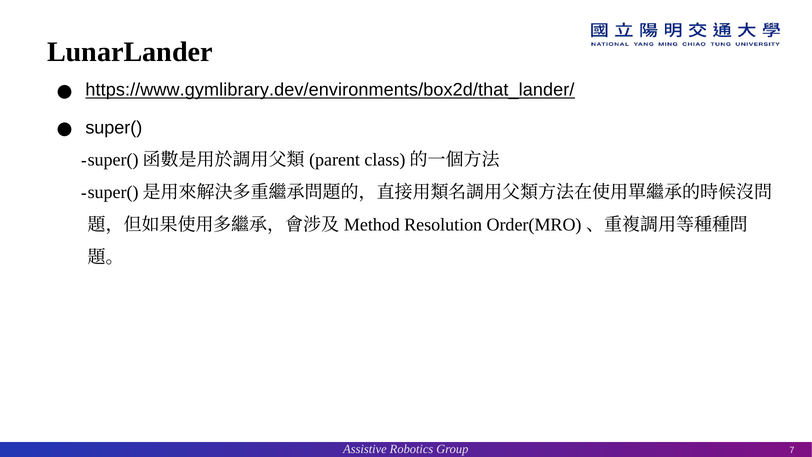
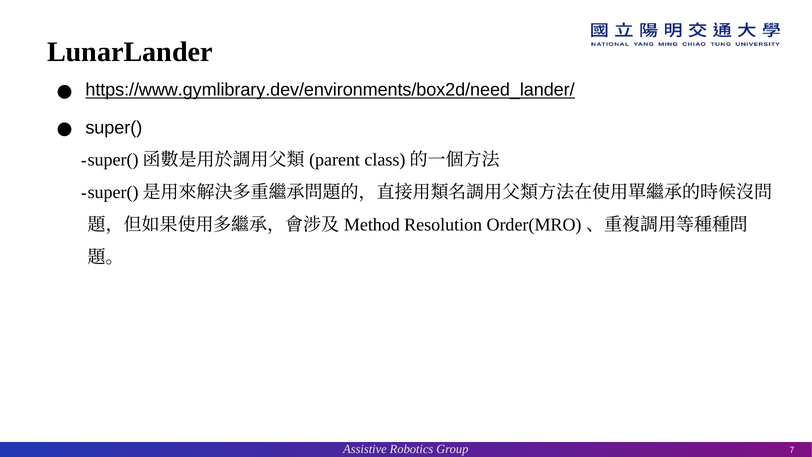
https://www.gymlibrary.dev/environments/box2d/that_lander/: https://www.gymlibrary.dev/environments/box2d/that_lander/ -> https://www.gymlibrary.dev/environments/box2d/need_lander/
